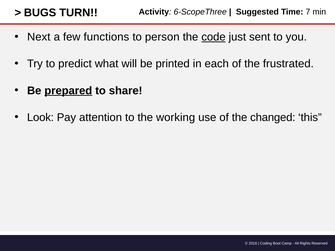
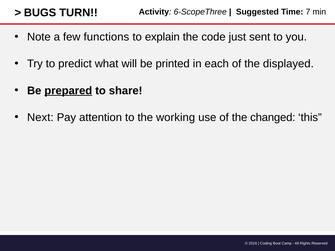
Next: Next -> Note
person: person -> explain
code underline: present -> none
frustrated: frustrated -> displayed
Look: Look -> Next
